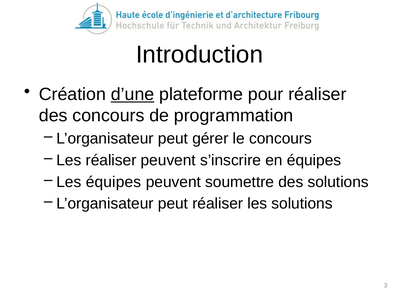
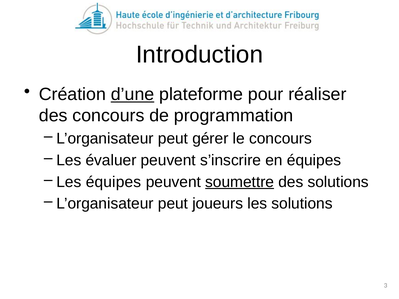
Les réaliser: réaliser -> évaluer
soumettre underline: none -> present
peut réaliser: réaliser -> joueurs
